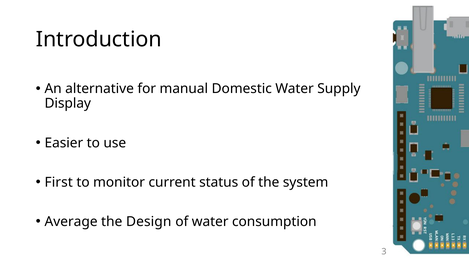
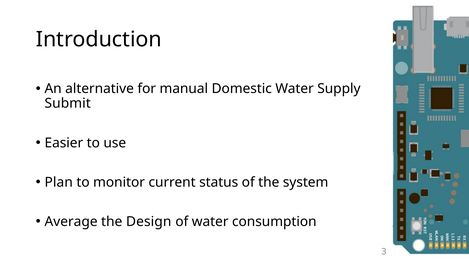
Display: Display -> Submit
First: First -> Plan
